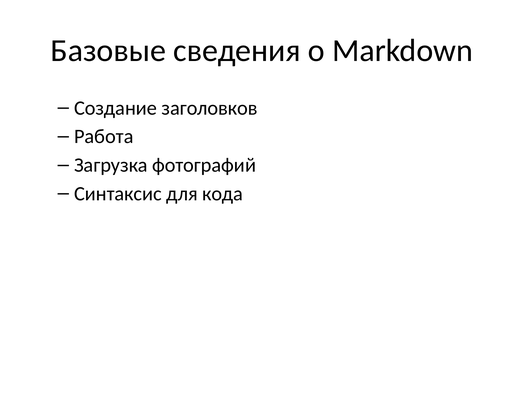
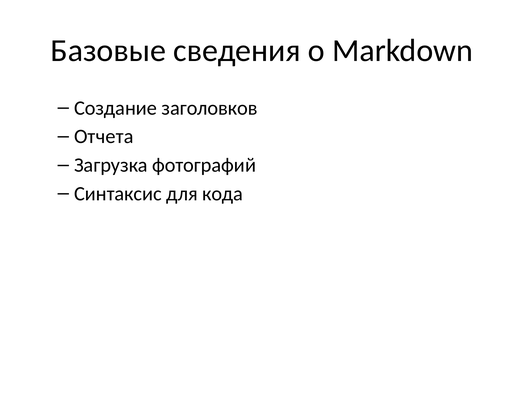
Работа: Работа -> Отчета
